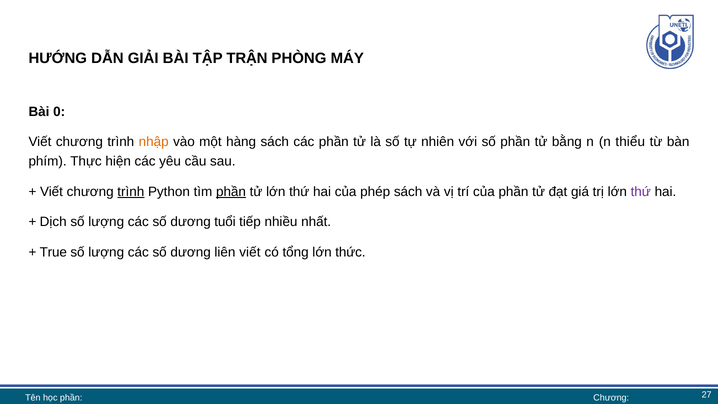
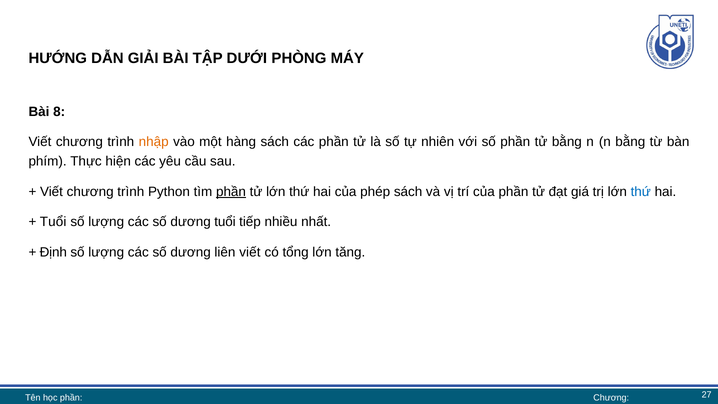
TRẬN: TRẬN -> DƯỚI
0: 0 -> 8
n thiểu: thiểu -> bằng
trình at (131, 192) underline: present -> none
thứ at (641, 192) colour: purple -> blue
Dịch at (53, 222): Dịch -> Tuổi
True: True -> Định
thức: thức -> tăng
